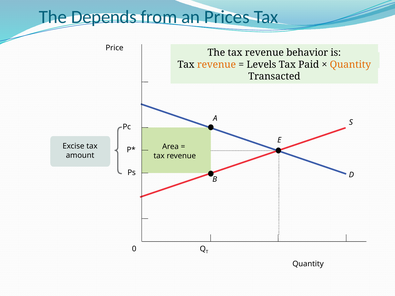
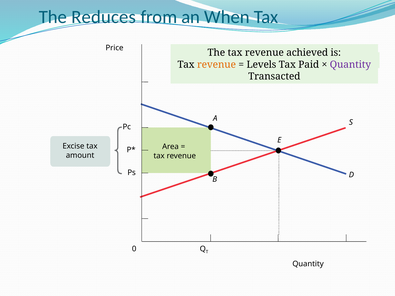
Depends: Depends -> Reduces
Prices: Prices -> When
behavior: behavior -> achieved
Quantity at (350, 65) colour: orange -> purple
